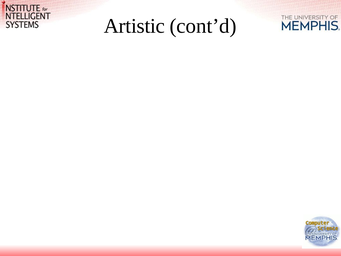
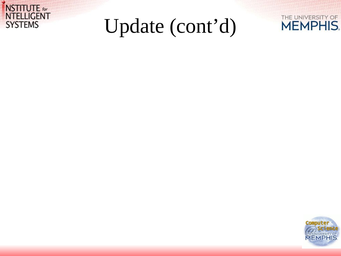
Artistic: Artistic -> Update
